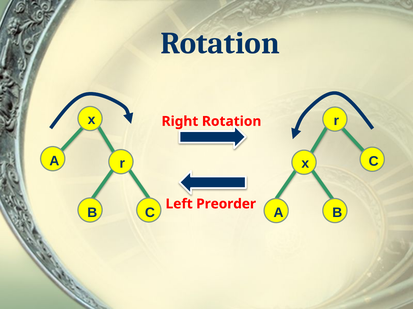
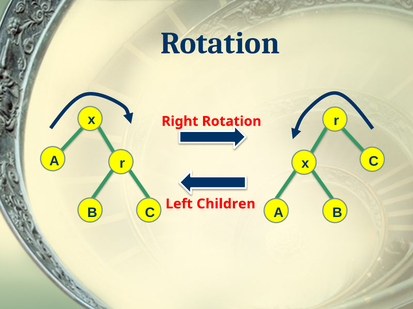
Preorder: Preorder -> Children
